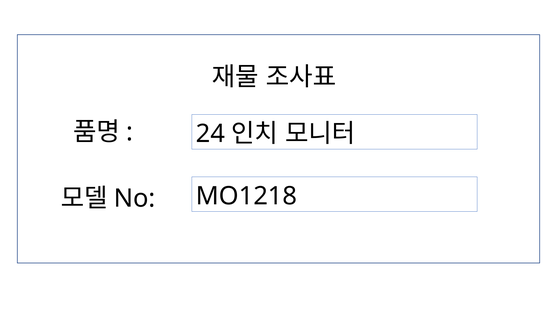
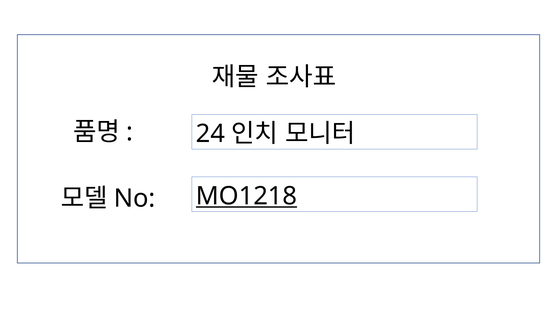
MO1218 underline: none -> present
